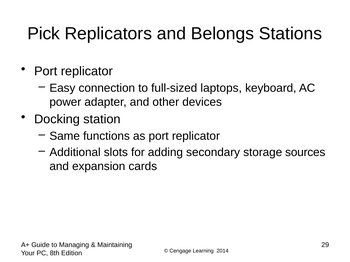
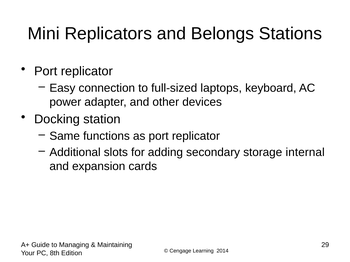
Pick: Pick -> Mini
sources: sources -> internal
